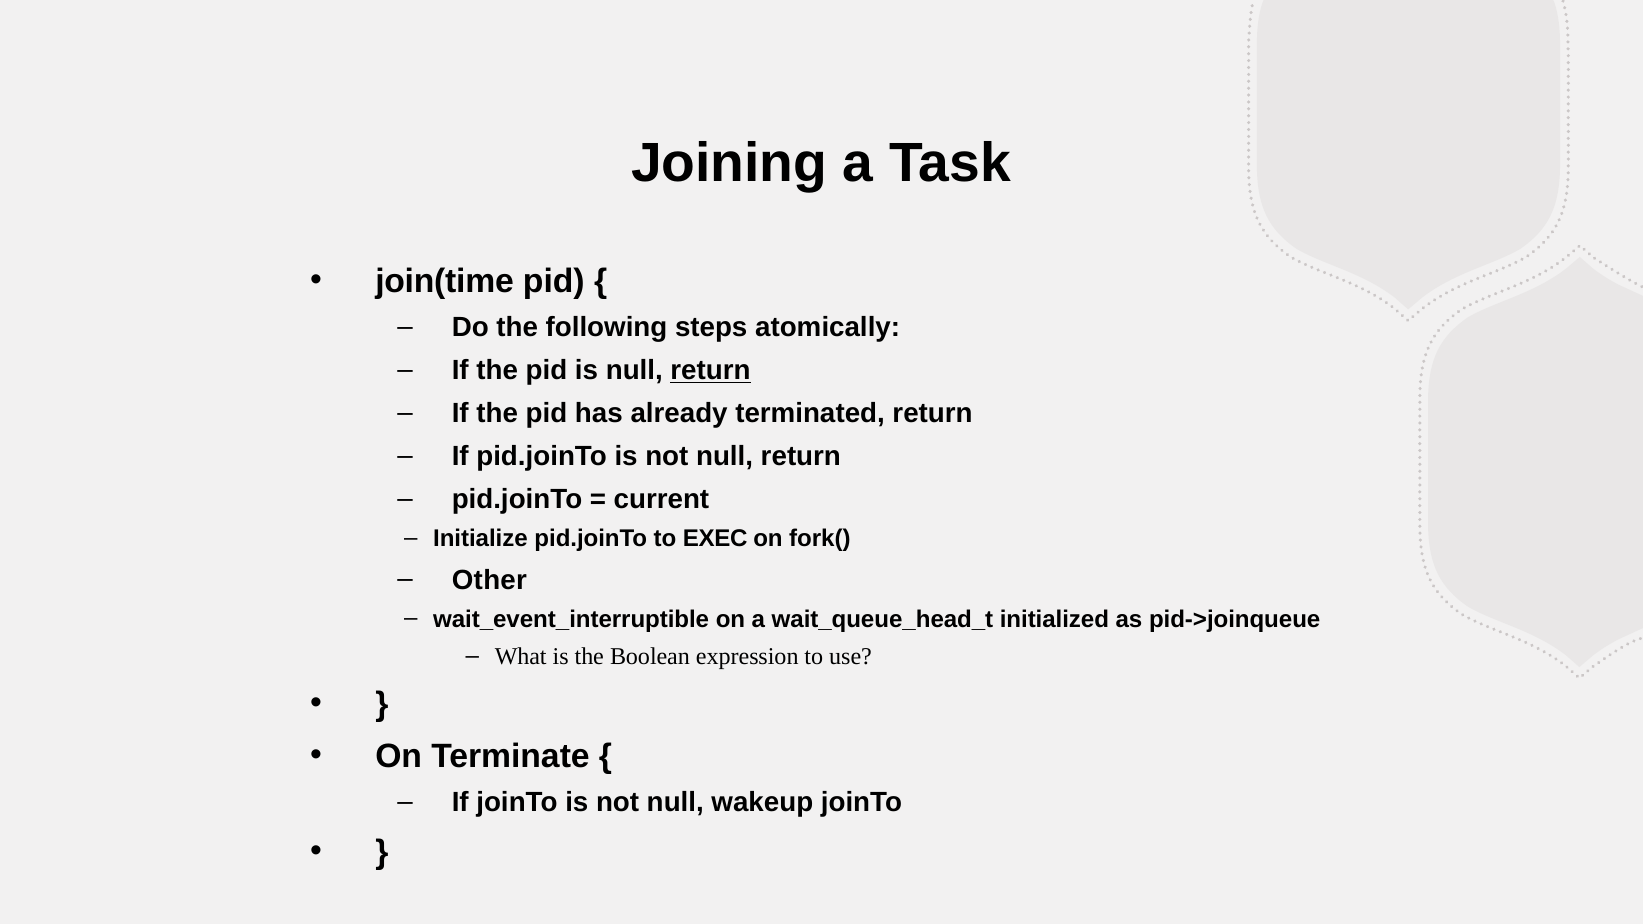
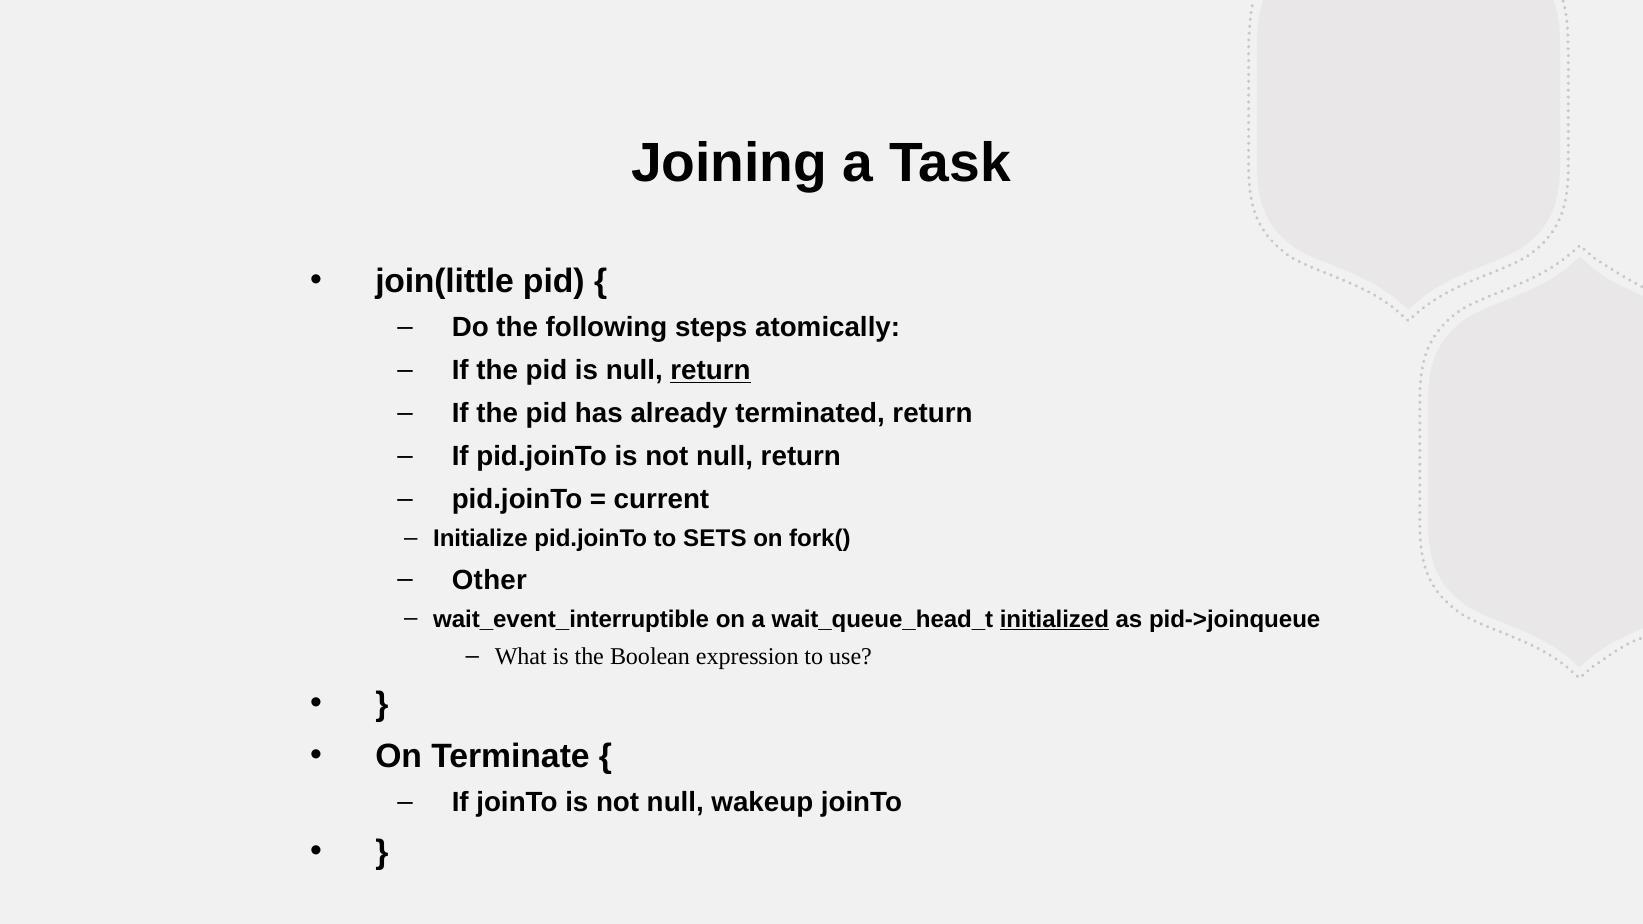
join(time: join(time -> join(little
EXEC: EXEC -> SETS
initialized underline: none -> present
